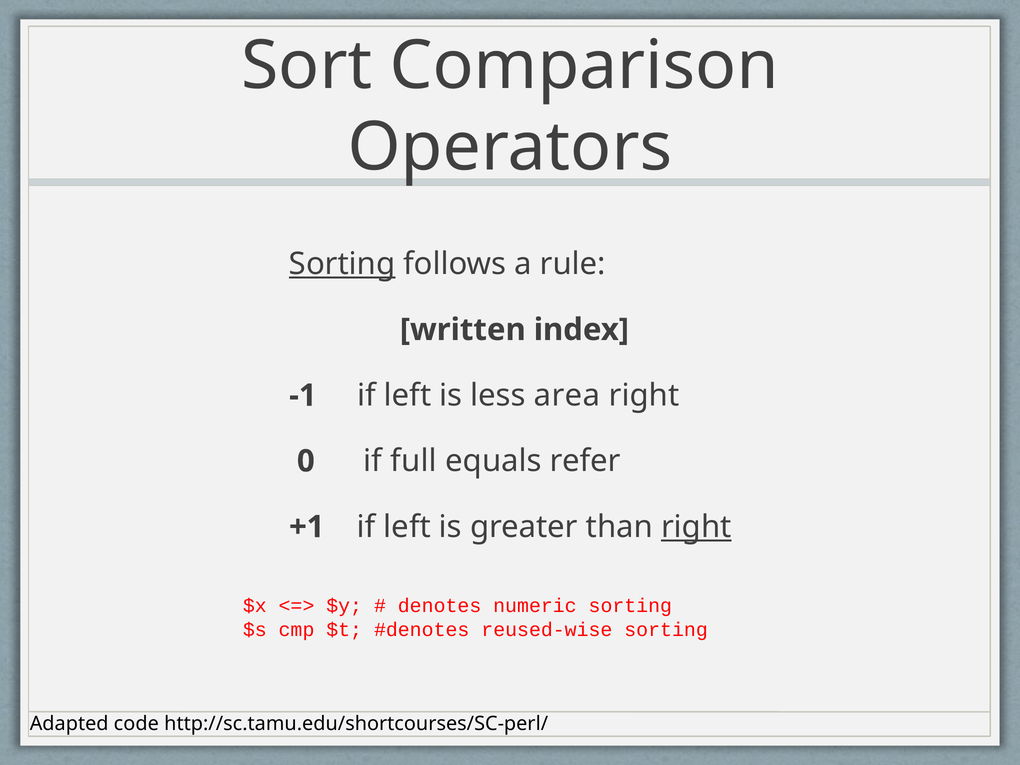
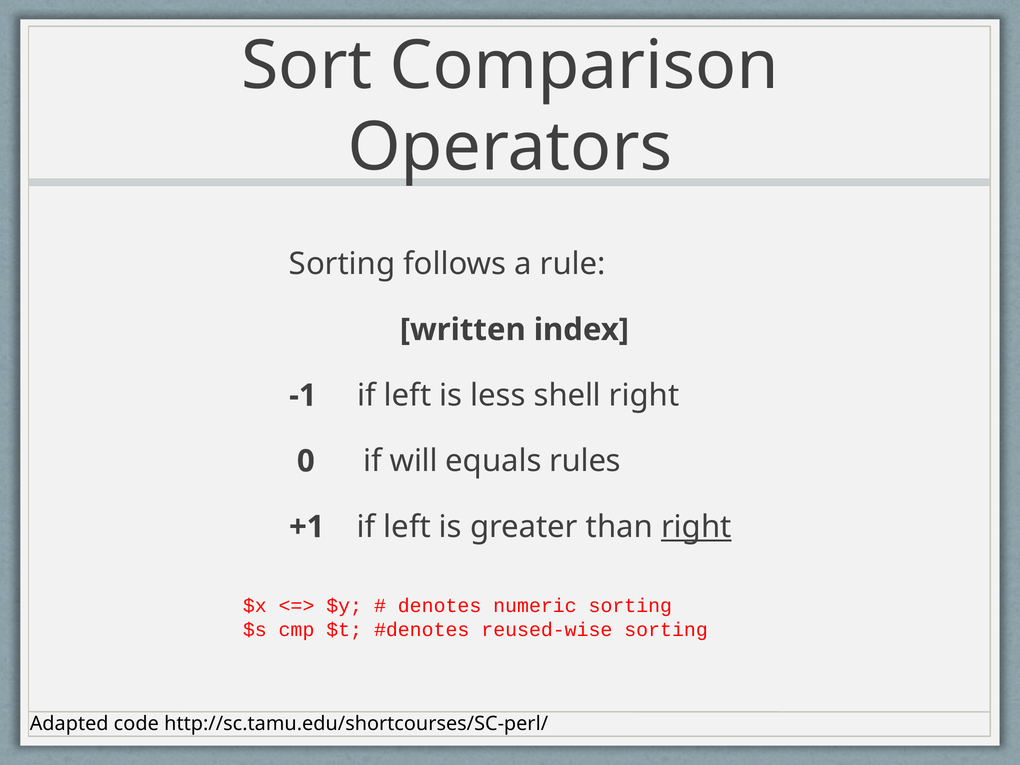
Sorting at (342, 264) underline: present -> none
area: area -> shell
full: full -> will
refer: refer -> rules
